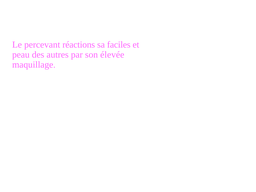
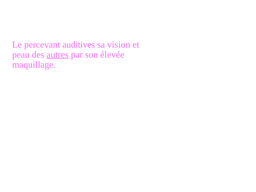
réactions: réactions -> auditives
faciles: faciles -> vision
autres underline: none -> present
